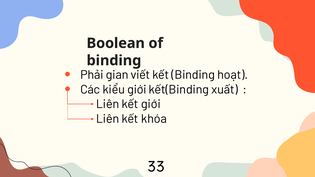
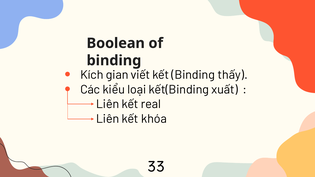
Phải: Phải -> Kích
hoạt: hoạt -> thấy
kiểu giới: giới -> loại
kết giới: giới -> real
